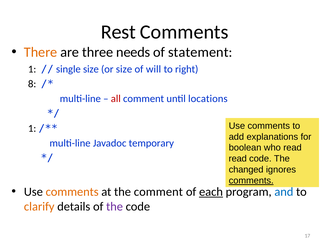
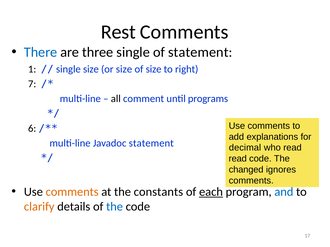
There colour: orange -> blue
three needs: needs -> single
of will: will -> size
8: 8 -> 7
all colour: red -> black
locations: locations -> programs
1 at (32, 129): 1 -> 6
Javadoc temporary: temporary -> statement
boolean: boolean -> decimal
comments at (251, 181) underline: present -> none
the comment: comment -> constants
the at (115, 207) colour: purple -> blue
